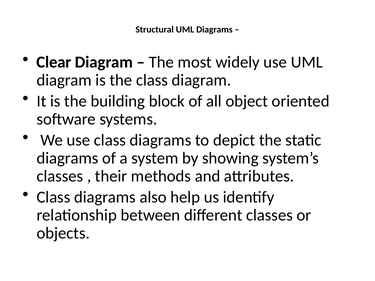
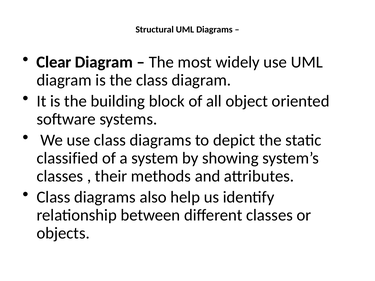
diagrams at (67, 158): diagrams -> classified
